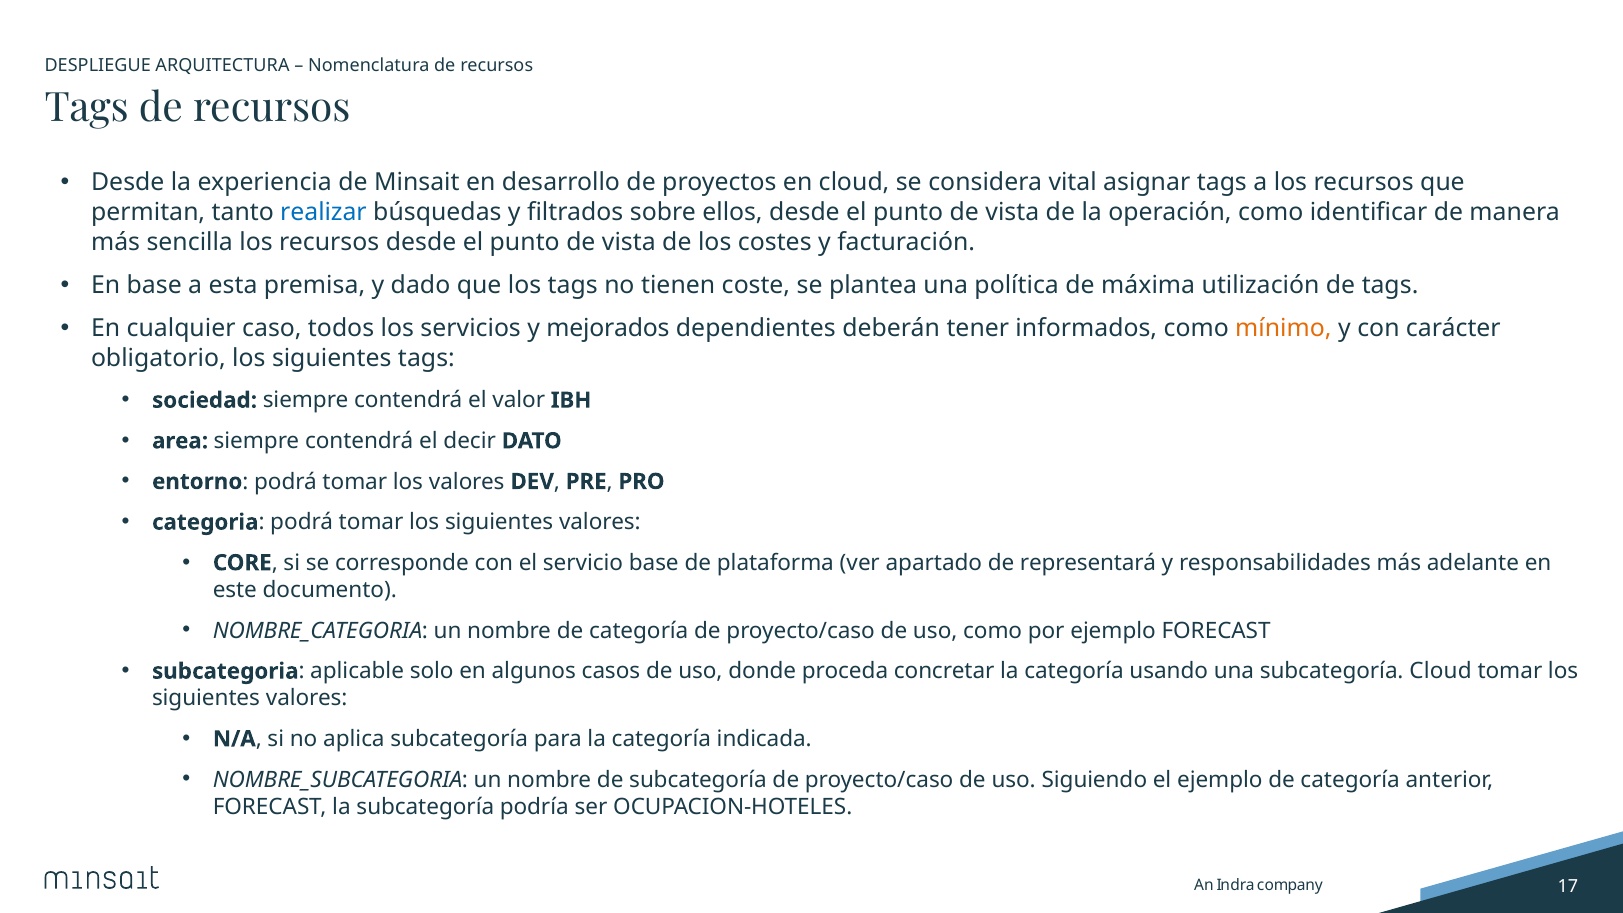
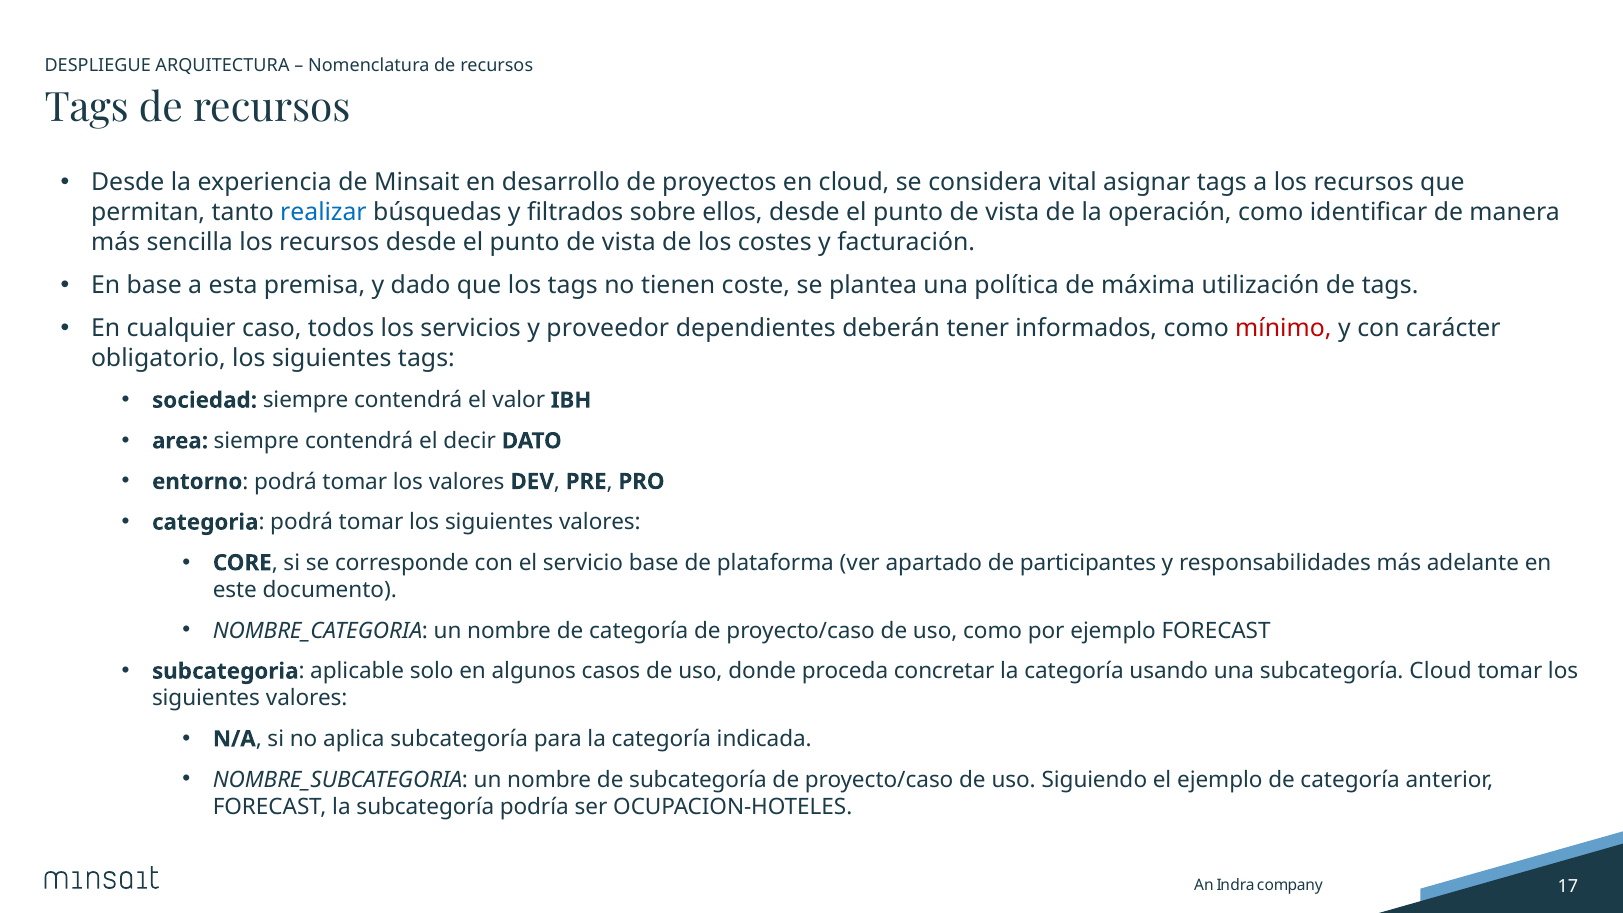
mejorados: mejorados -> proveedor
mínimo colour: orange -> red
representará: representará -> participantes
